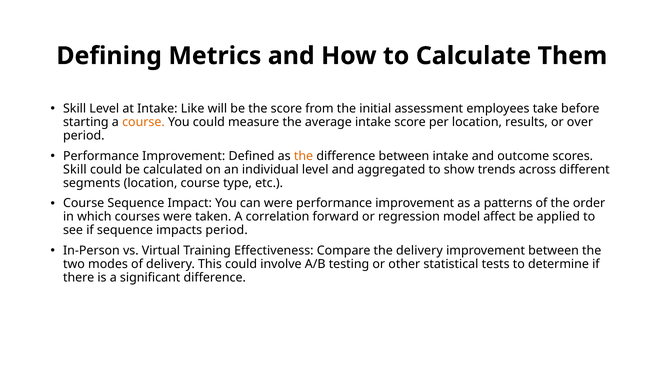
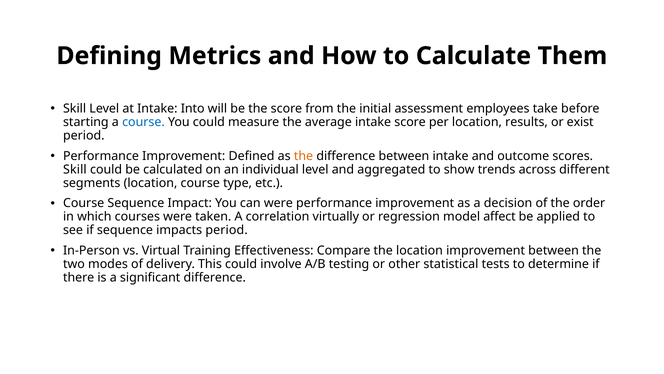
Like: Like -> Into
course at (143, 122) colour: orange -> blue
over: over -> exist
patterns: patterns -> decision
forward: forward -> virtually
the delivery: delivery -> location
